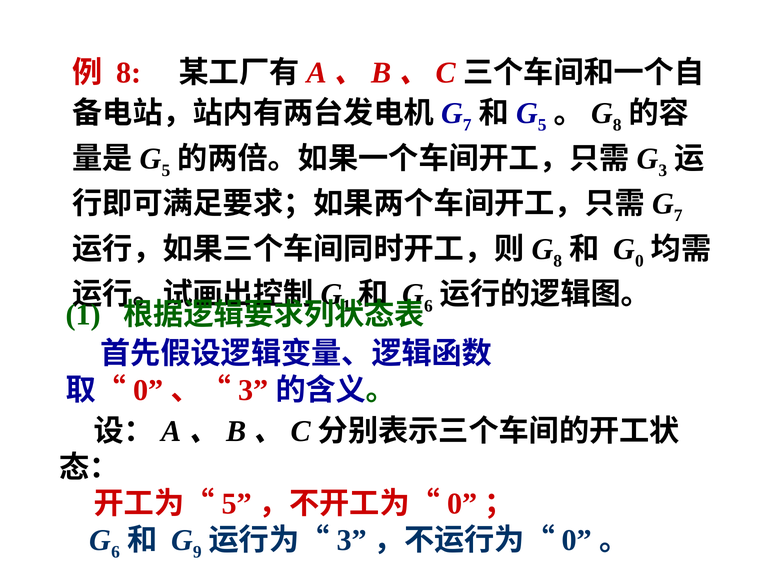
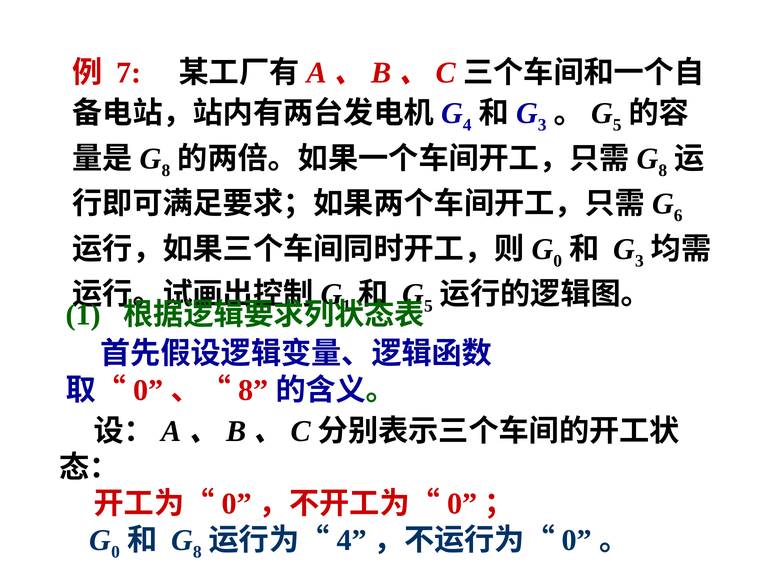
8 at (129, 73): 8 -> 7
7 at (467, 125): 7 -> 4
5 at (542, 125): 5 -> 3
8 at (617, 125): 8 -> 5
5 at (166, 170): 5 -> 8
3 at (663, 170): 3 -> 8
7 at (678, 216): 7 -> 6
8 at (558, 261): 8 -> 0
0 at (639, 261): 0 -> 3
6 at (428, 306): 6 -> 5
3 at (253, 390): 3 -> 8
5 at (237, 504): 5 -> 0
6 at (116, 552): 6 -> 0
9 at (197, 552): 9 -> 8
3 at (352, 540): 3 -> 4
